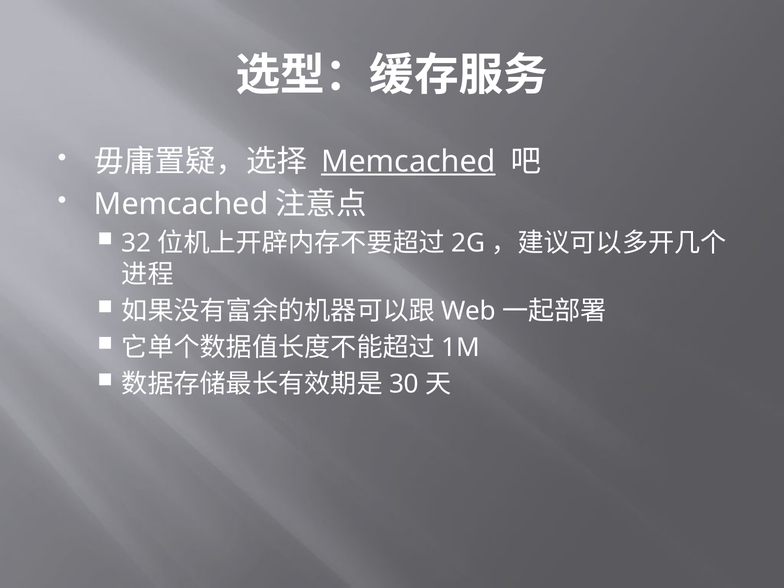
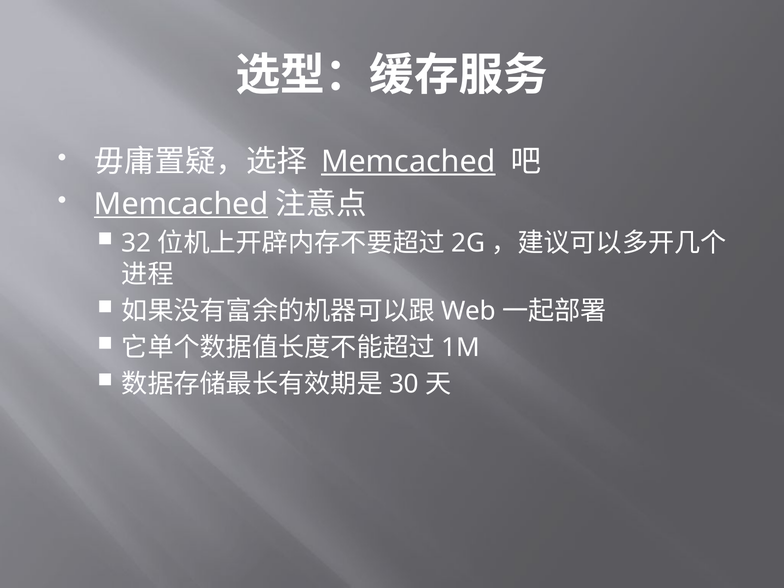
Memcached at (181, 204) underline: none -> present
